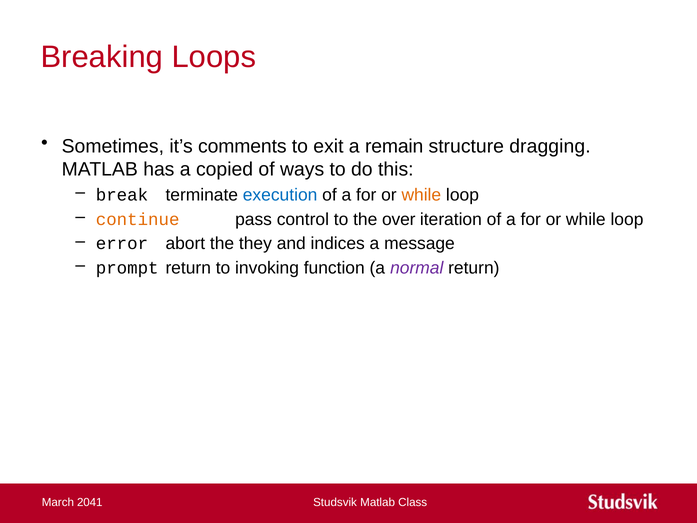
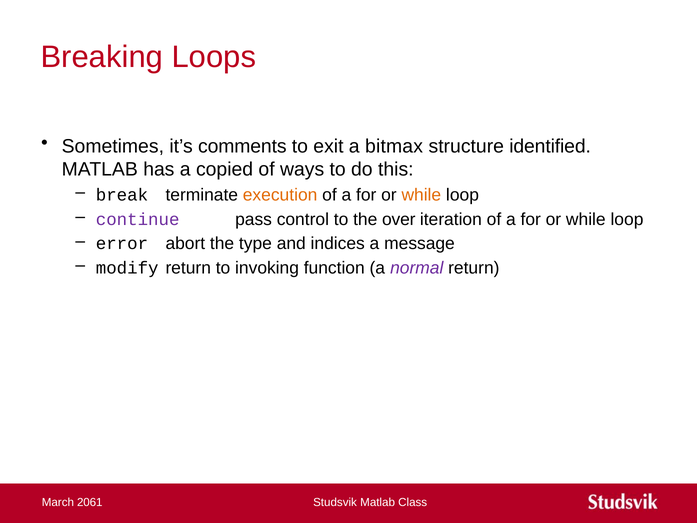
remain: remain -> bitmax
dragging: dragging -> identified
execution colour: blue -> orange
continue colour: orange -> purple
they: they -> type
prompt: prompt -> modify
2041: 2041 -> 2061
